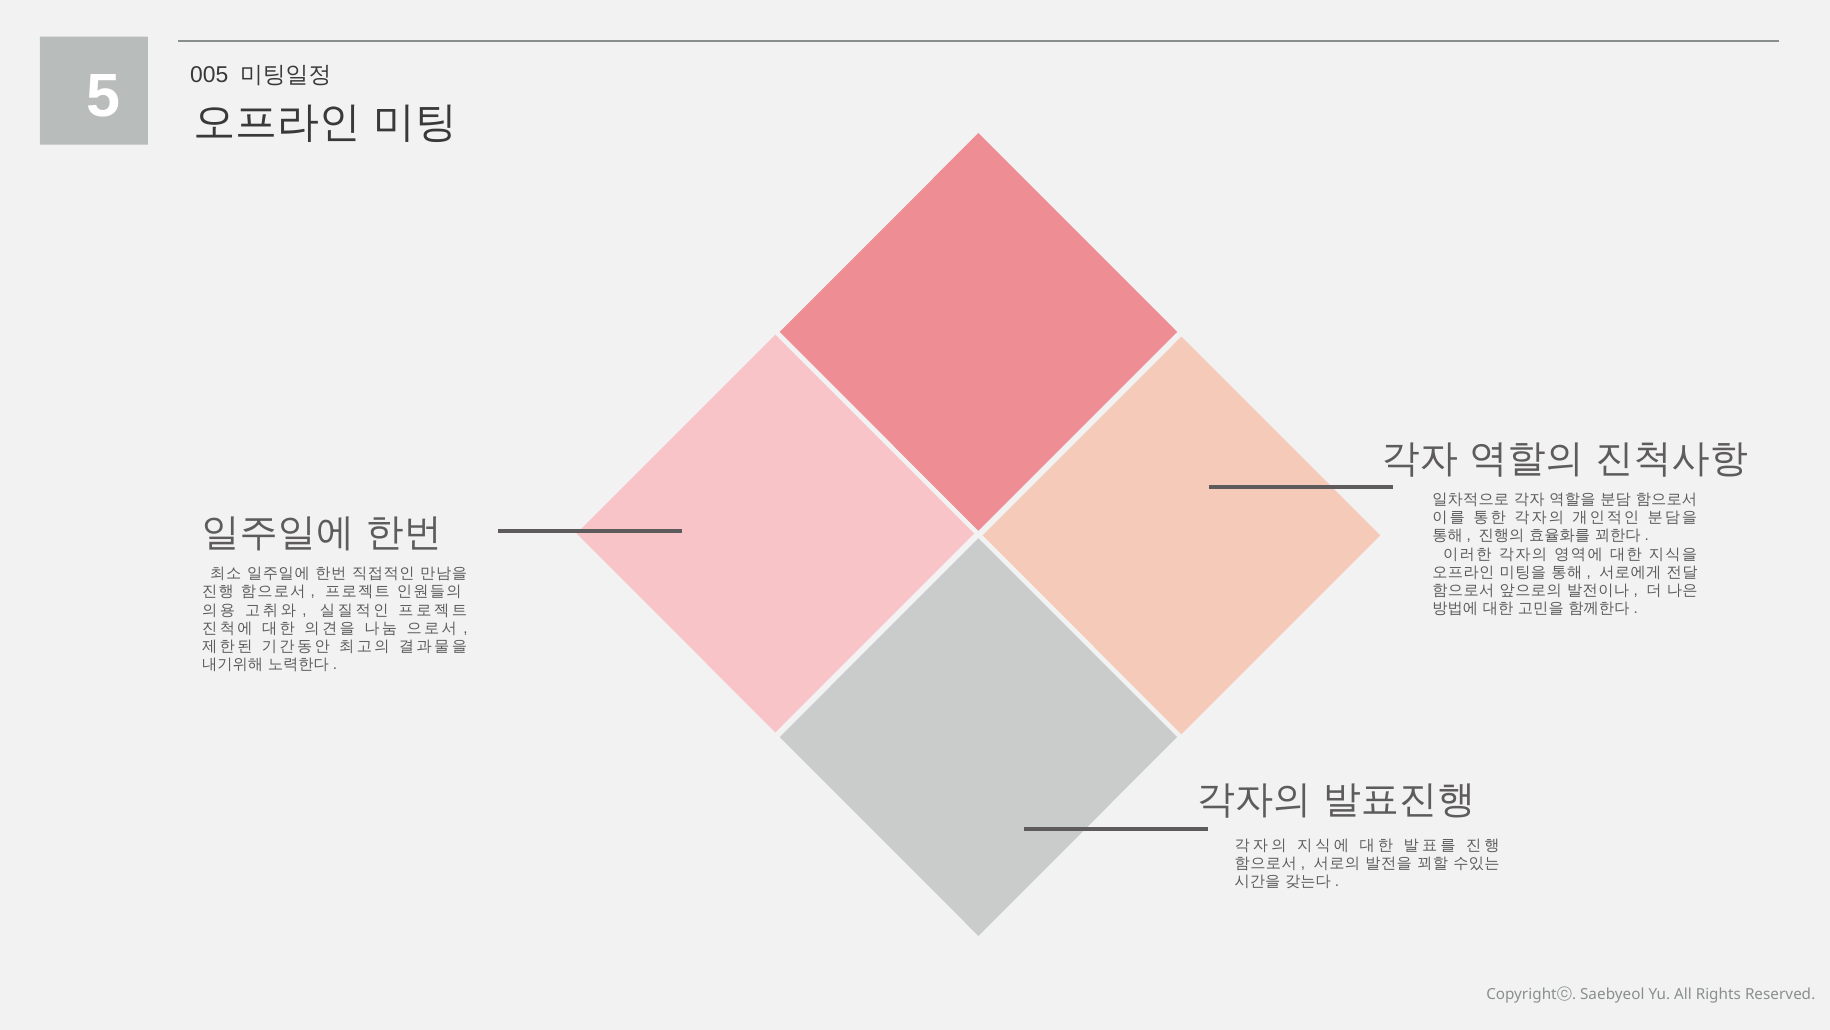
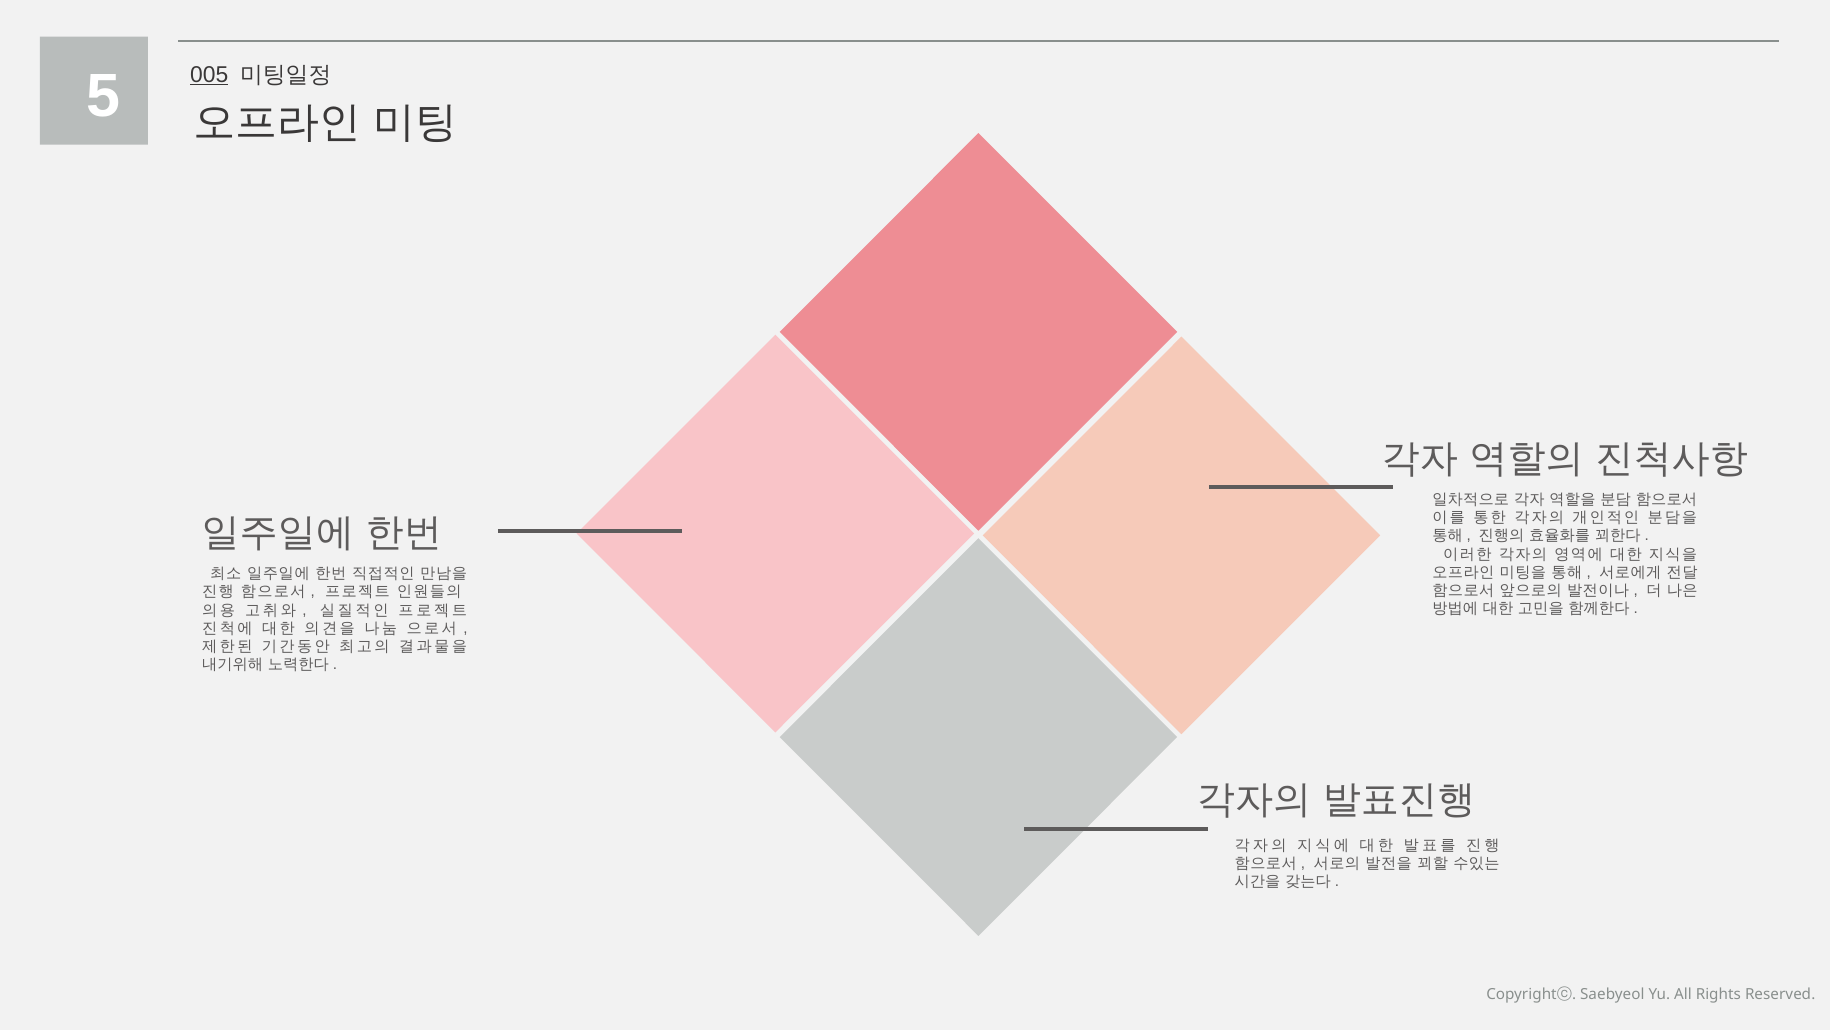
005 underline: none -> present
